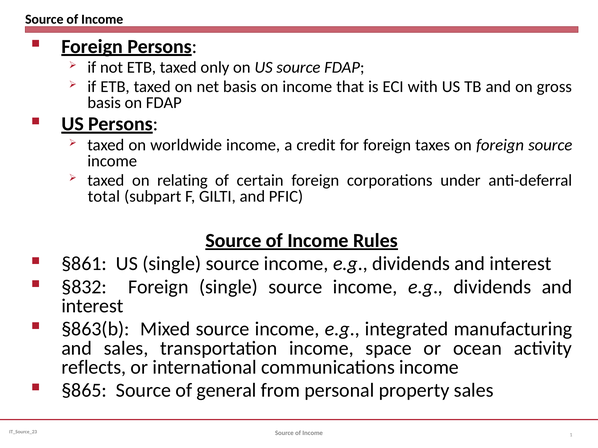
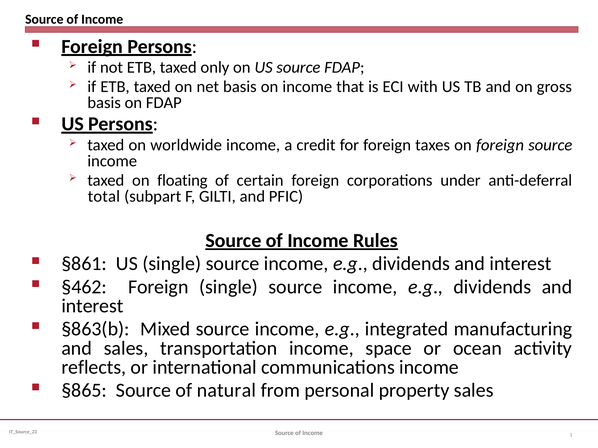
relating: relating -> floating
§832: §832 -> §462
general: general -> natural
